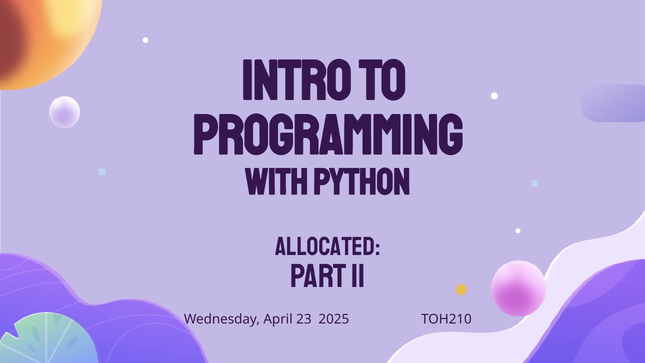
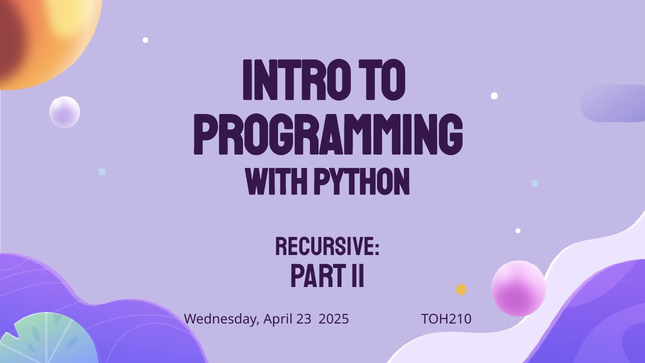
Allocated: Allocated -> Recursive
